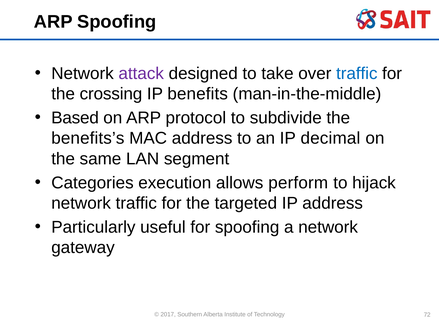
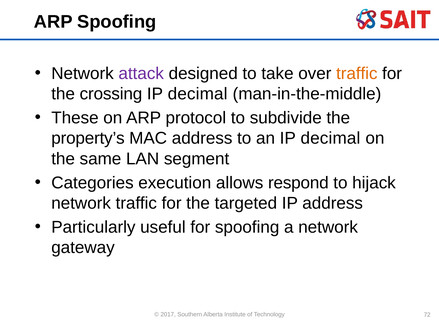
traffic at (357, 74) colour: blue -> orange
benefits at (198, 94): benefits -> decimal
Based: Based -> These
benefits’s: benefits’s -> property’s
perform: perform -> respond
